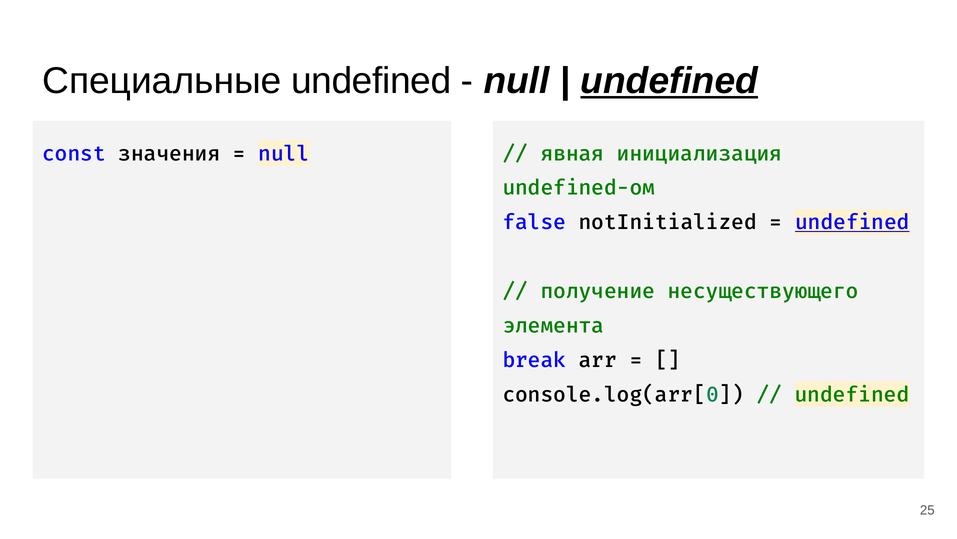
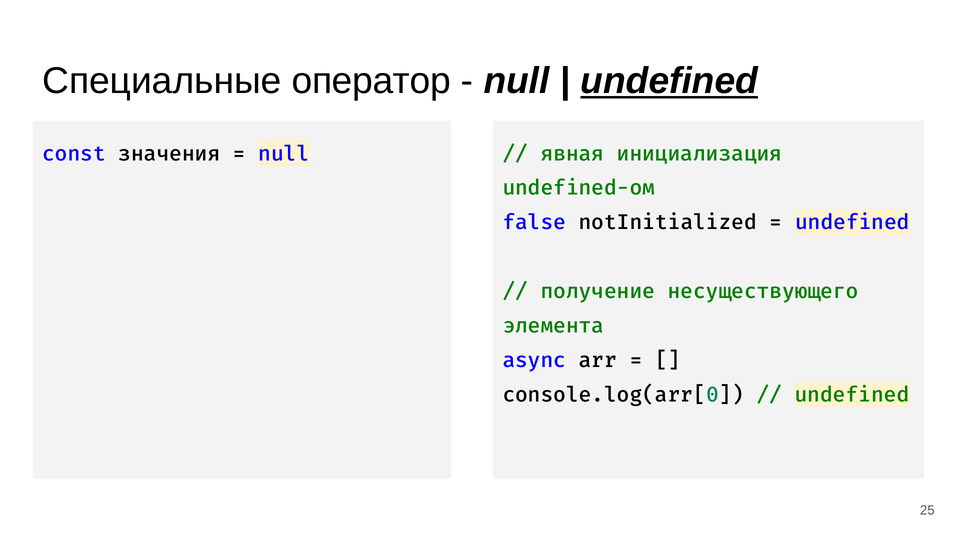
Специальные undefined: undefined -> оператор
undefined at (852, 222) underline: present -> none
break: break -> async
